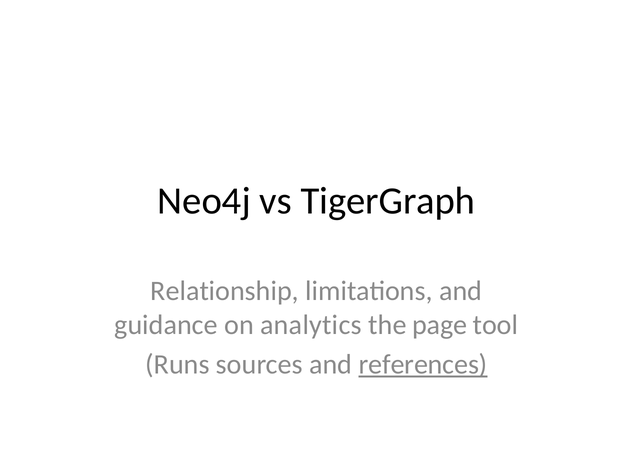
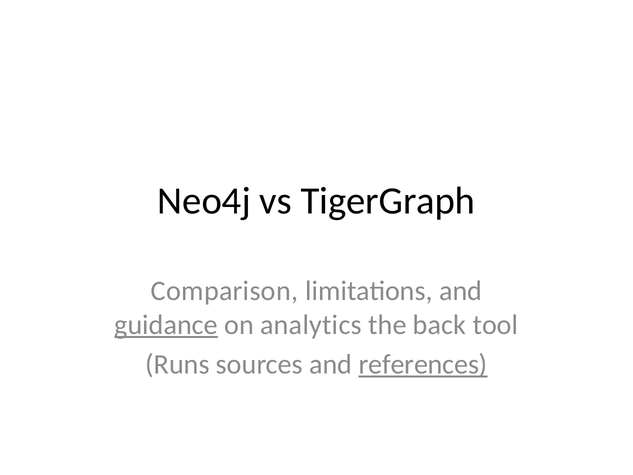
Relationship: Relationship -> Comparison
guidance underline: none -> present
page: page -> back
